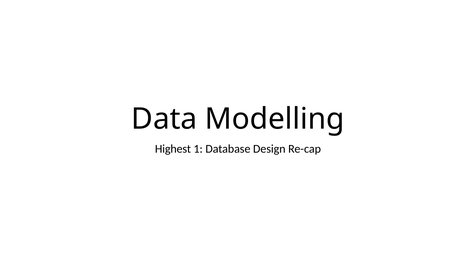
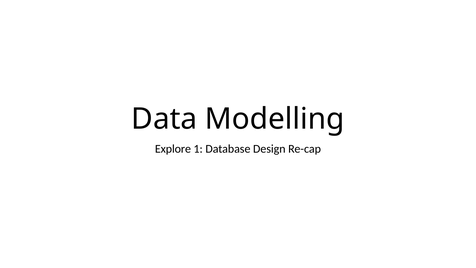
Highest: Highest -> Explore
